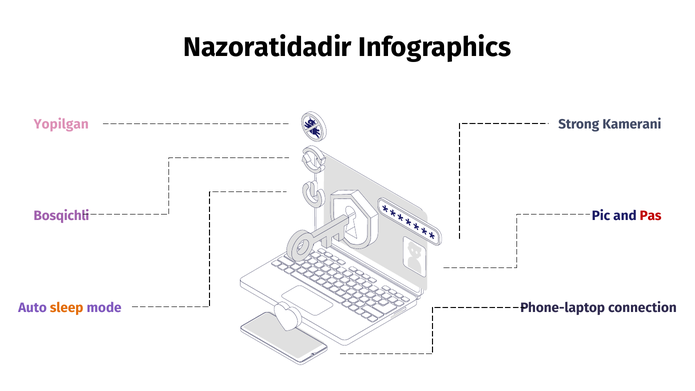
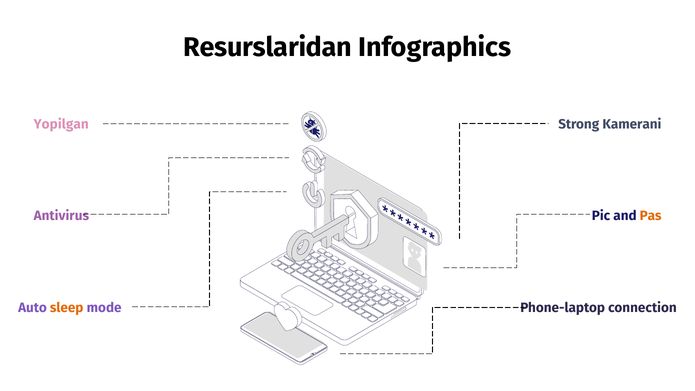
Nazoratidadir: Nazoratidadir -> Resurslaridan
Bosqichli: Bosqichli -> Antivirus
Pas colour: red -> orange
